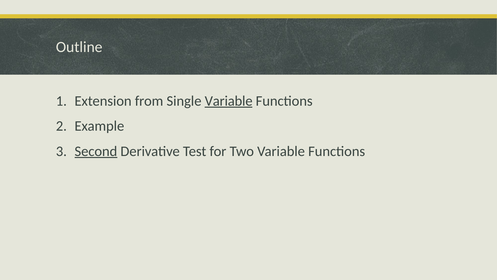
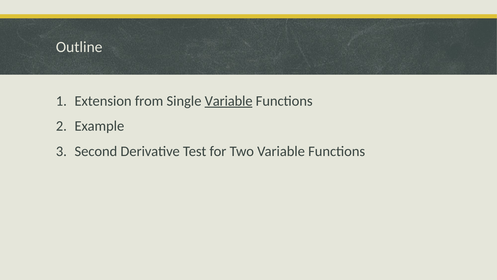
Second underline: present -> none
